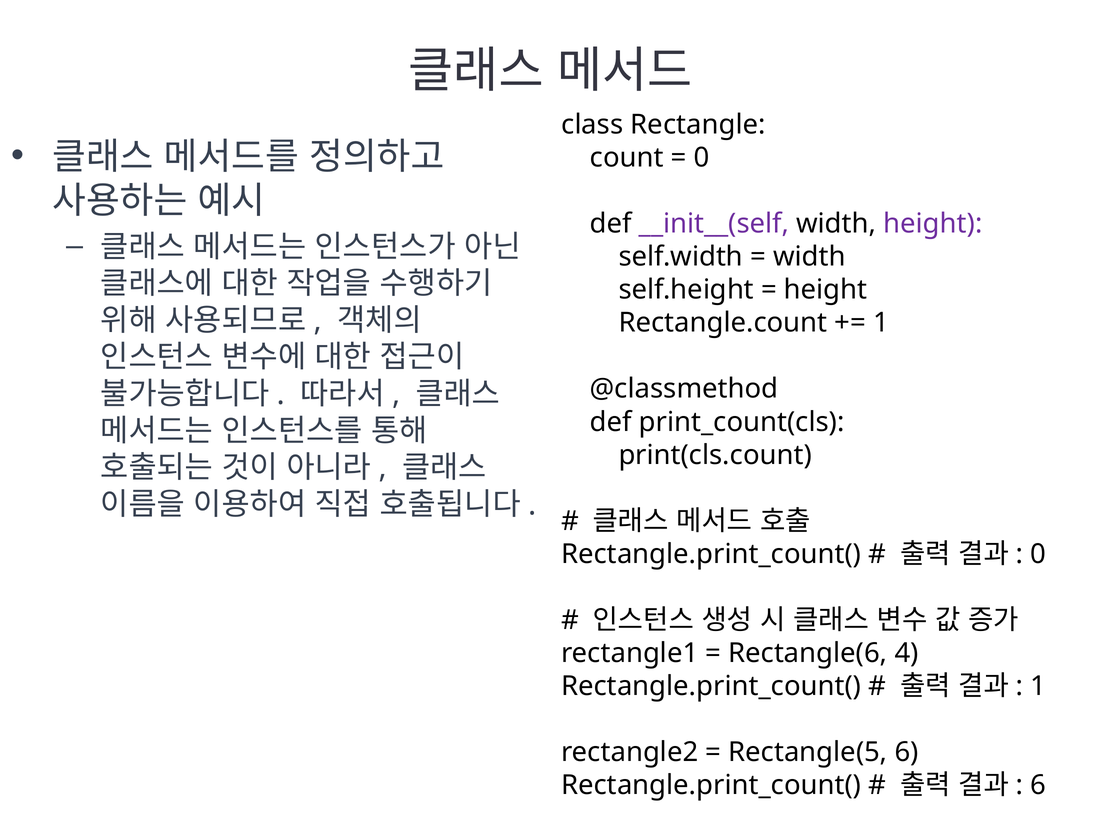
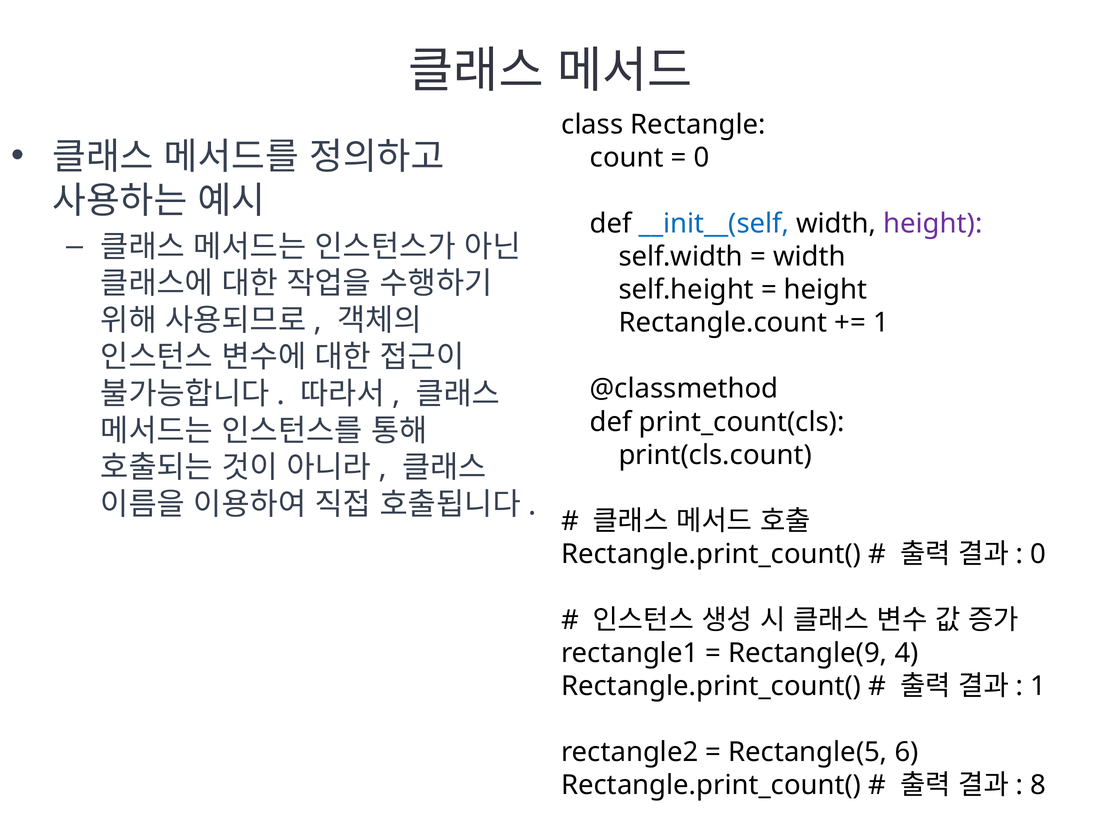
__init__(self colour: purple -> blue
Rectangle(6: Rectangle(6 -> Rectangle(9
6 at (1038, 785): 6 -> 8
